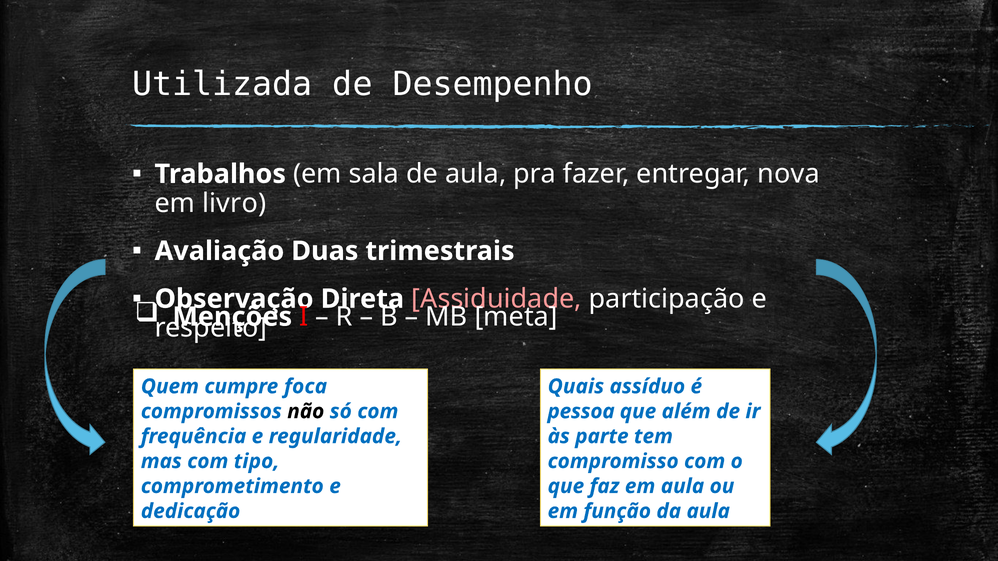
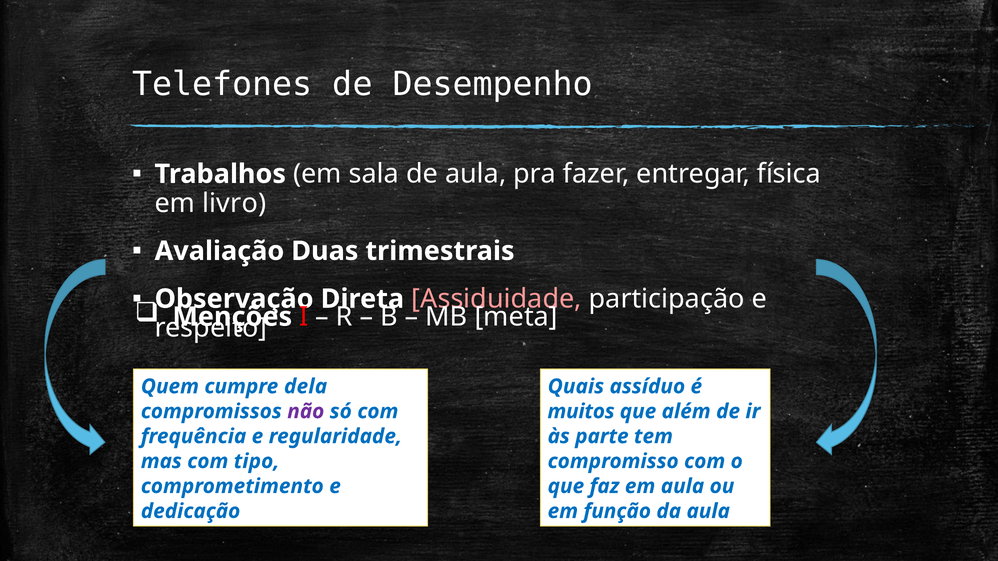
Utilizada: Utilizada -> Telefones
nova: nova -> física
foca: foca -> dela
não colour: black -> purple
pessoa: pessoa -> muitos
